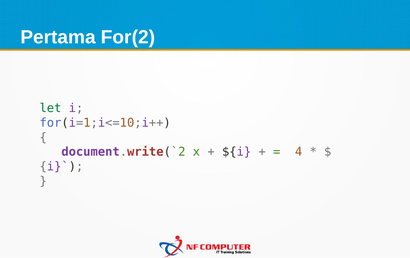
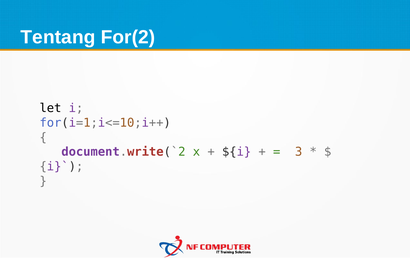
Pertama: Pertama -> Tentang
let colour: green -> black
4: 4 -> 3
